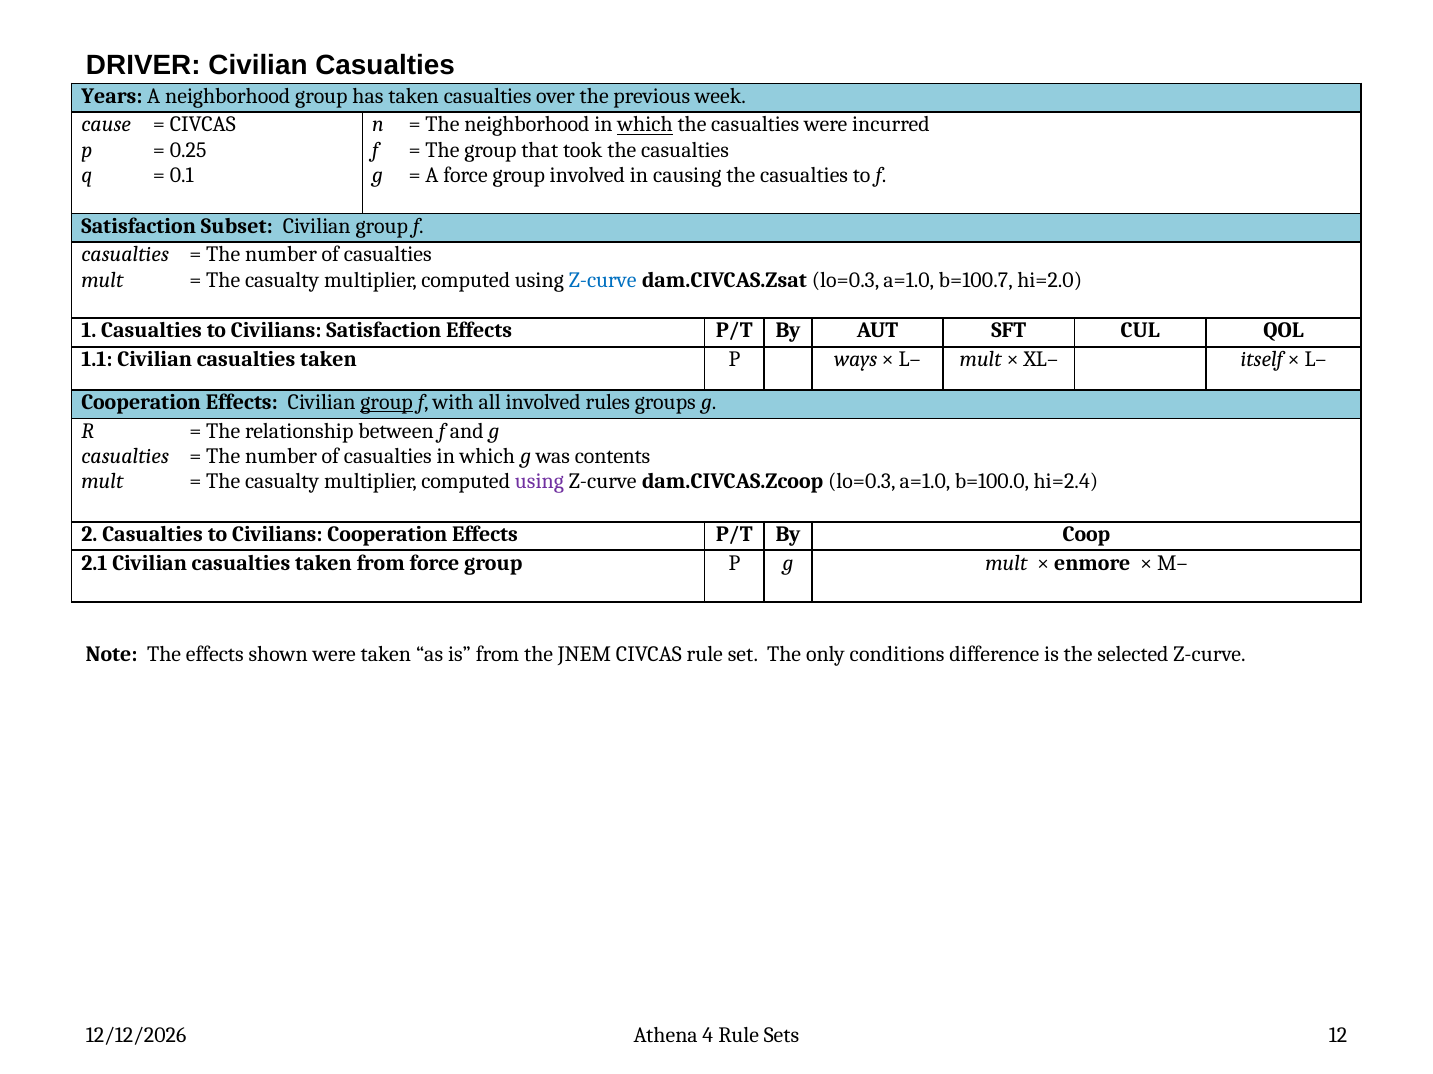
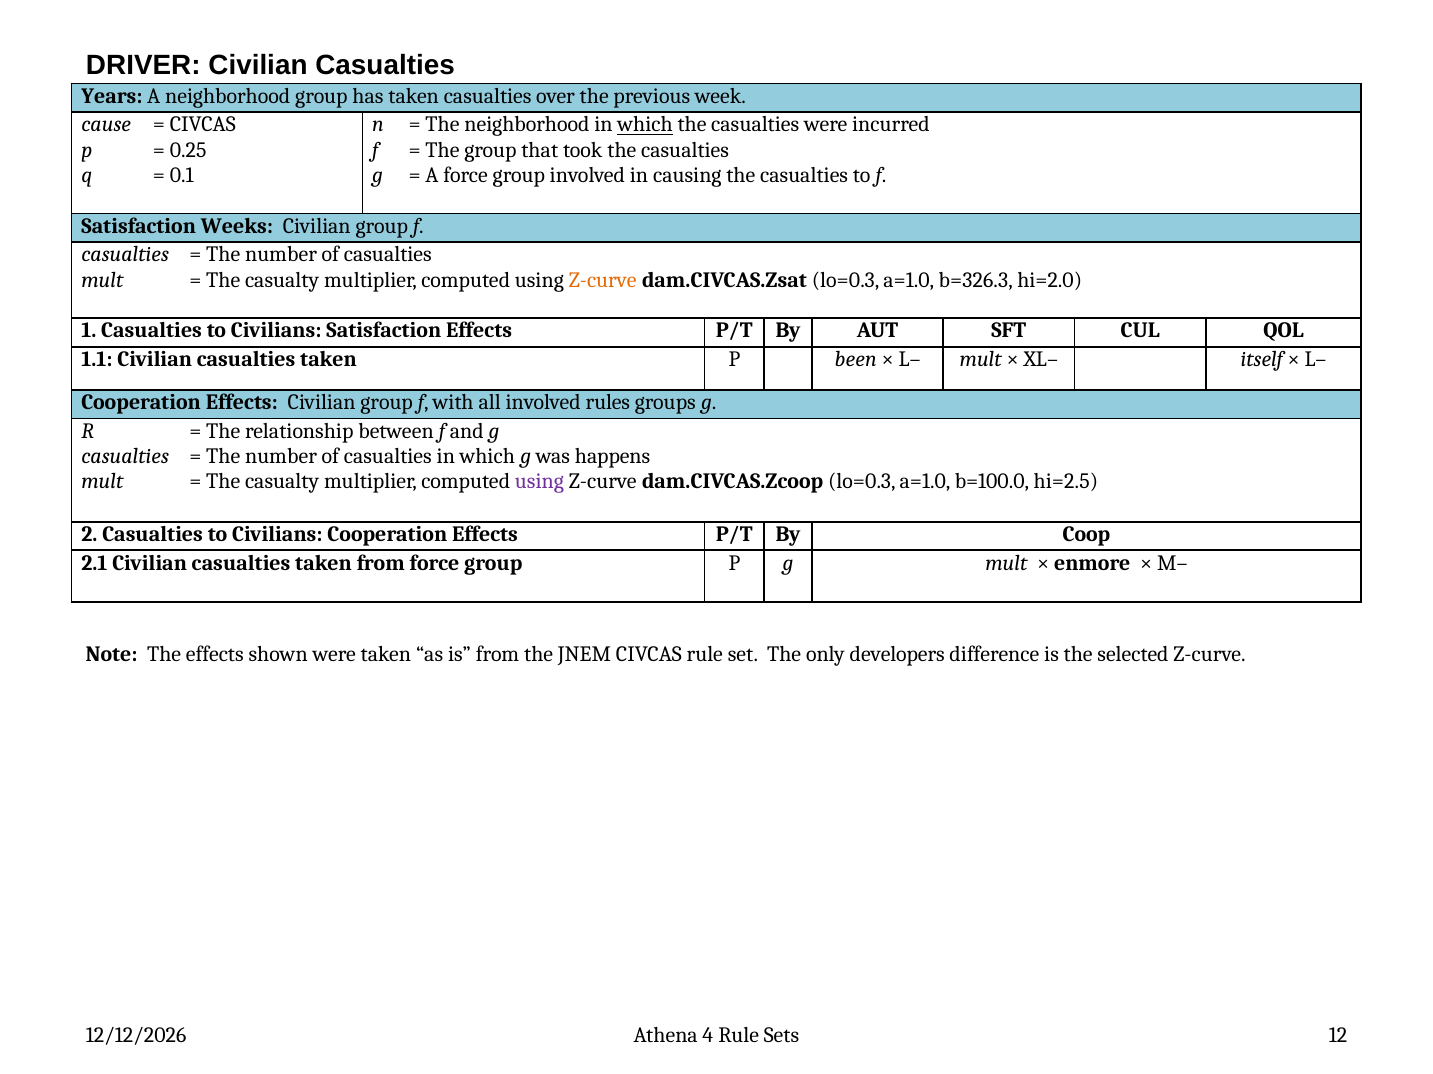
Subset: Subset -> Weeks
Z-curve at (603, 280) colour: blue -> orange
b=100.7: b=100.7 -> b=326.3
ways: ways -> been
group at (387, 403) underline: present -> none
contents: contents -> happens
hi=2.4: hi=2.4 -> hi=2.5
conditions: conditions -> developers
